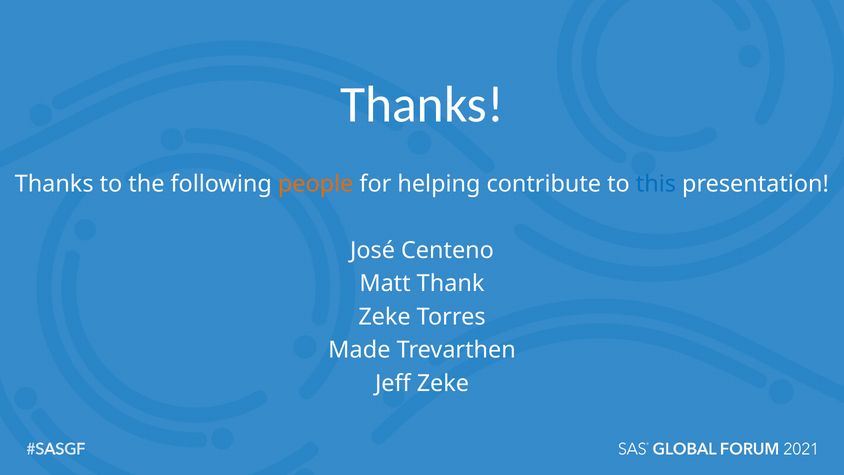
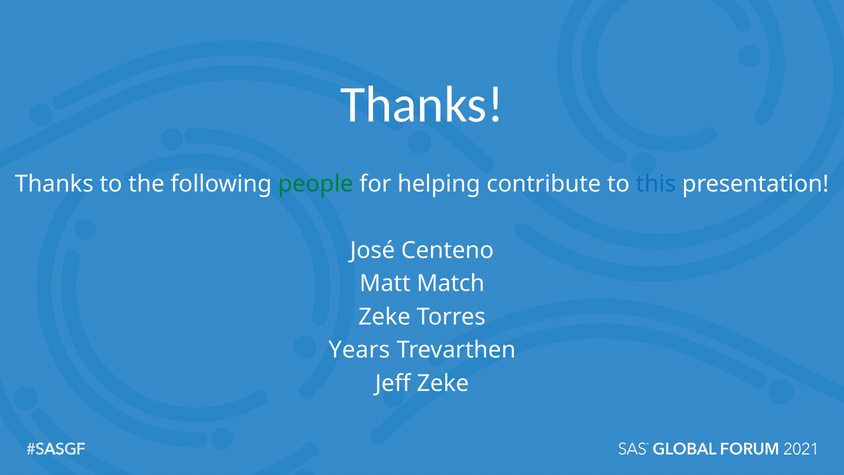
people colour: orange -> green
Thank: Thank -> Match
Made: Made -> Years
